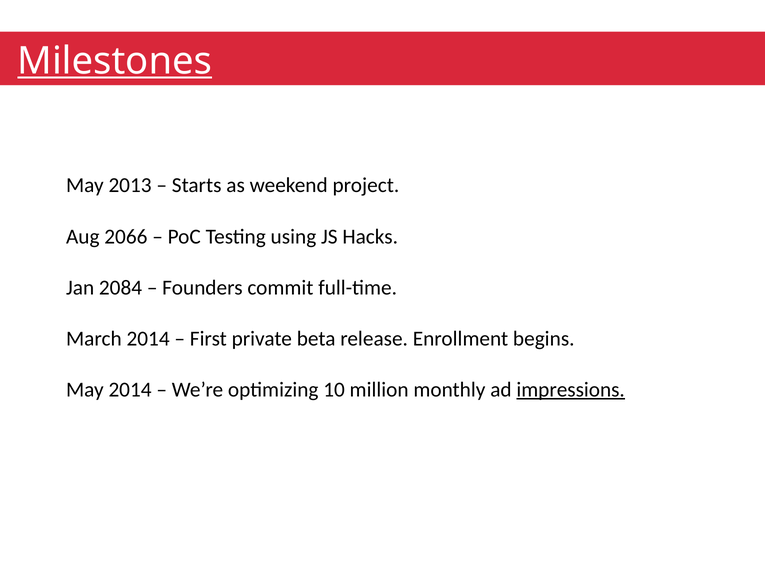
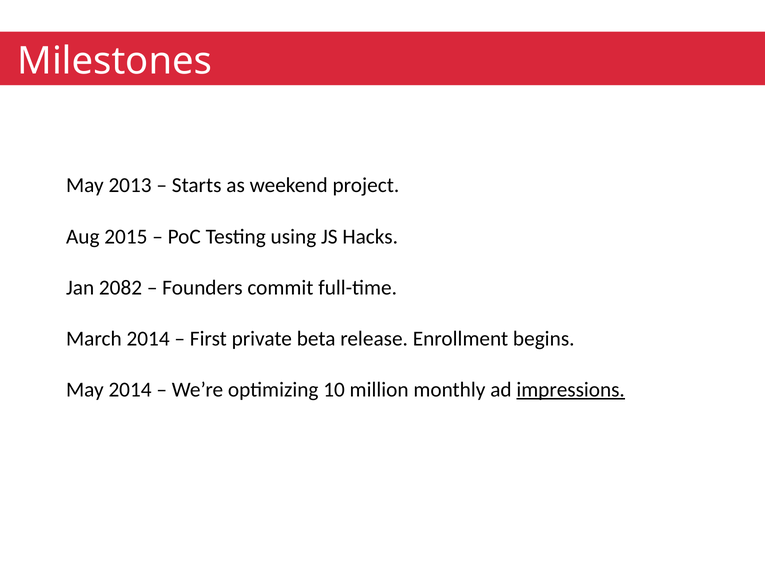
Milestones underline: present -> none
2066: 2066 -> 2015
2084: 2084 -> 2082
